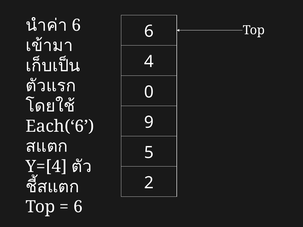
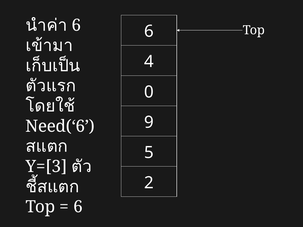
Each(‘6: Each(‘6 -> Need(‘6
Y=[4: Y=[4 -> Y=[3
